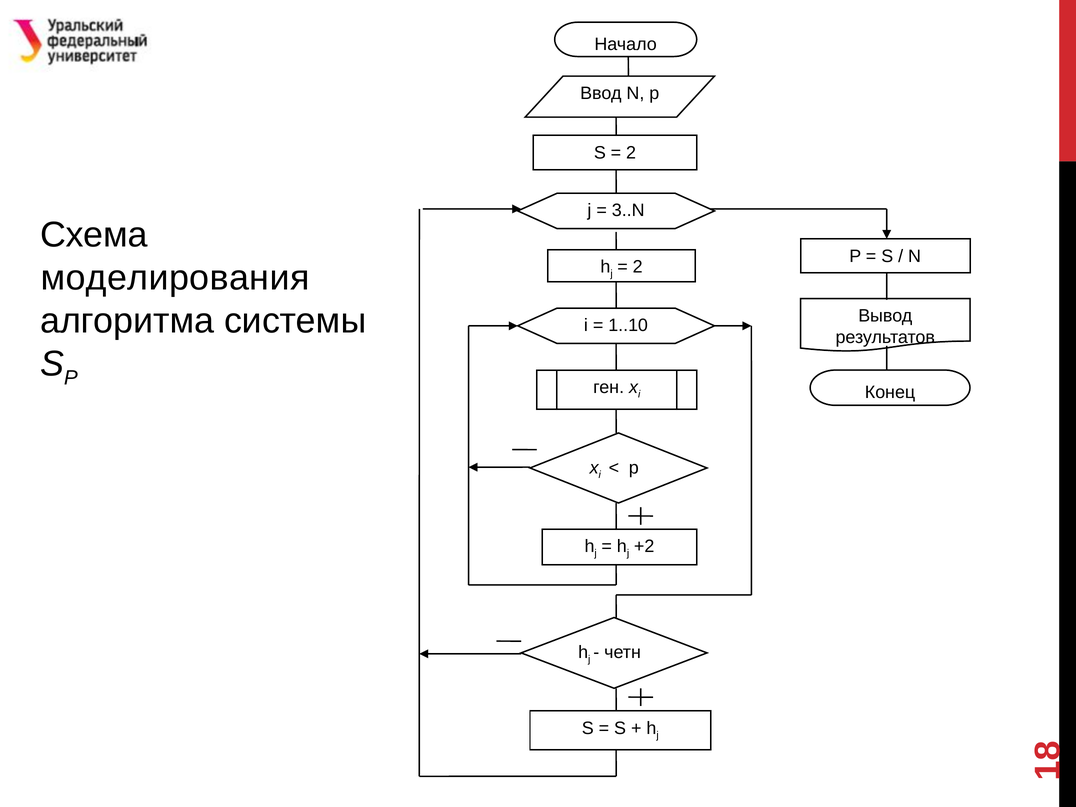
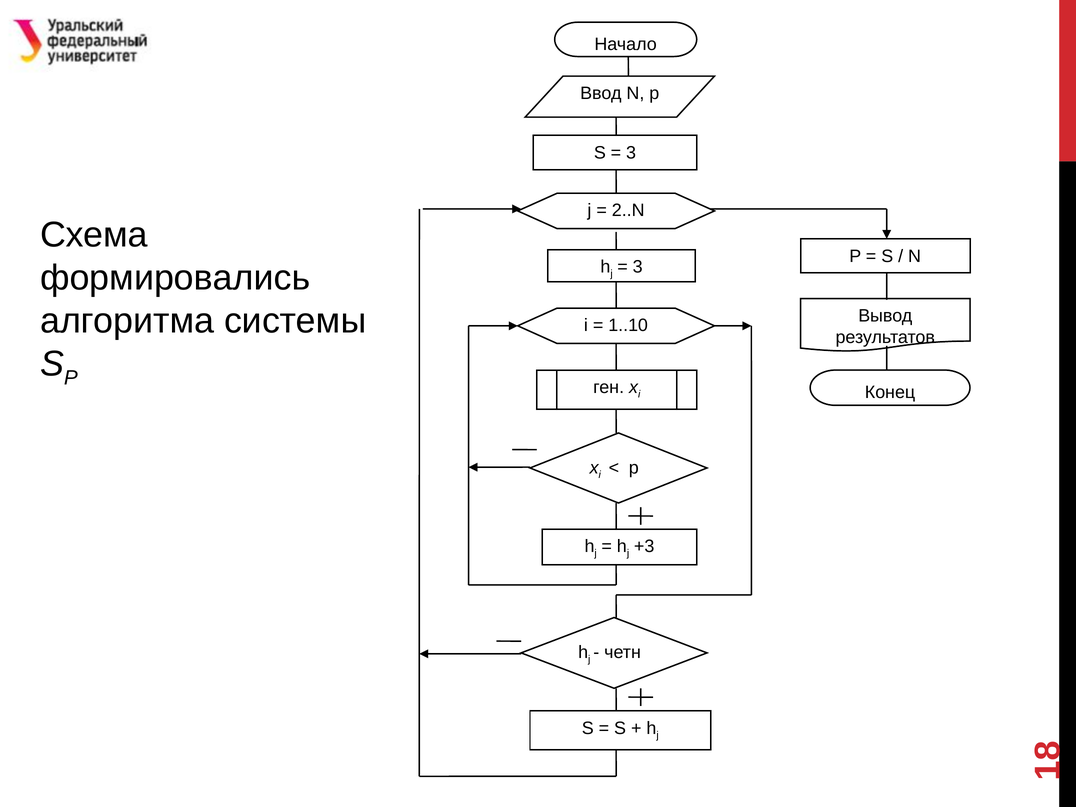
2 at (631, 153): 2 -> 3
3..N: 3..N -> 2..N
2 at (638, 267): 2 -> 3
моделирования: моделирования -> формировались
+2: +2 -> +3
